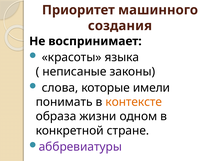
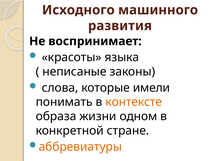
Приоритет: Приоритет -> Исходного
создания: создания -> развития
аббревиатуры colour: purple -> orange
